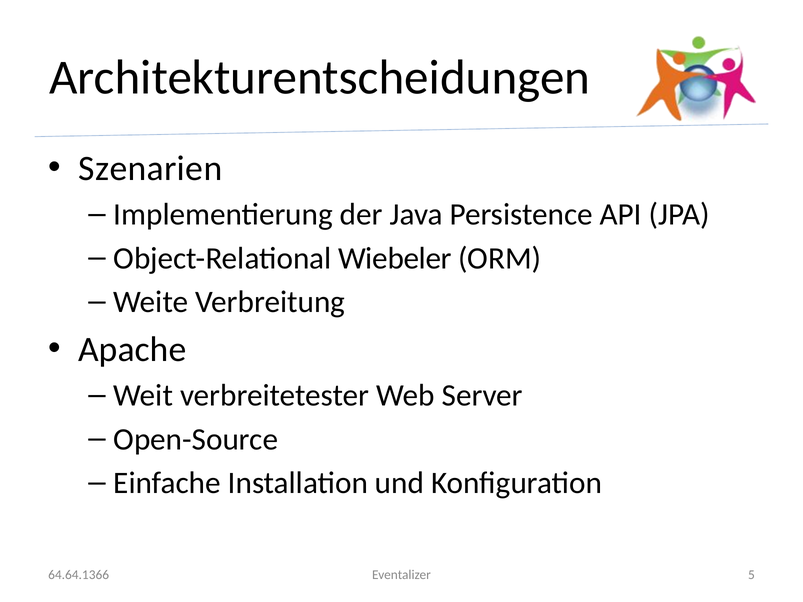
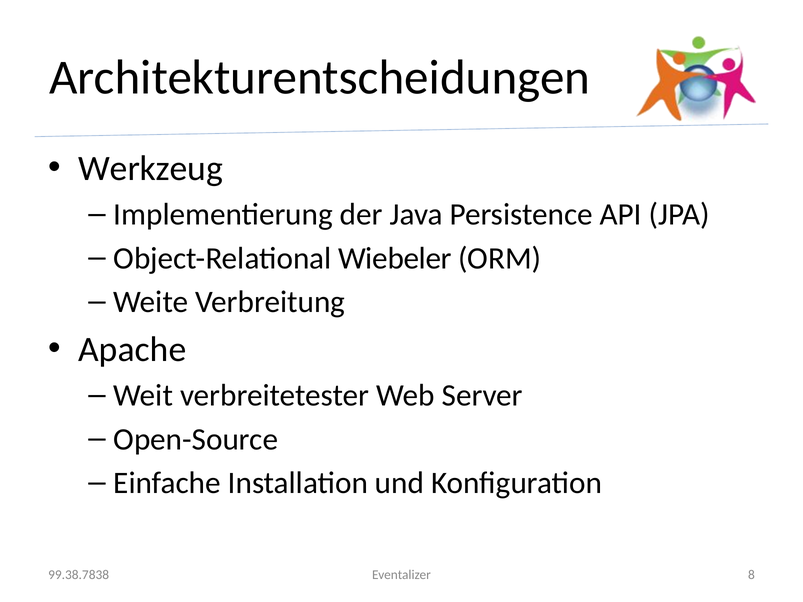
Szenarien: Szenarien -> Werkzeug
5: 5 -> 8
64.64.1366: 64.64.1366 -> 99.38.7838
